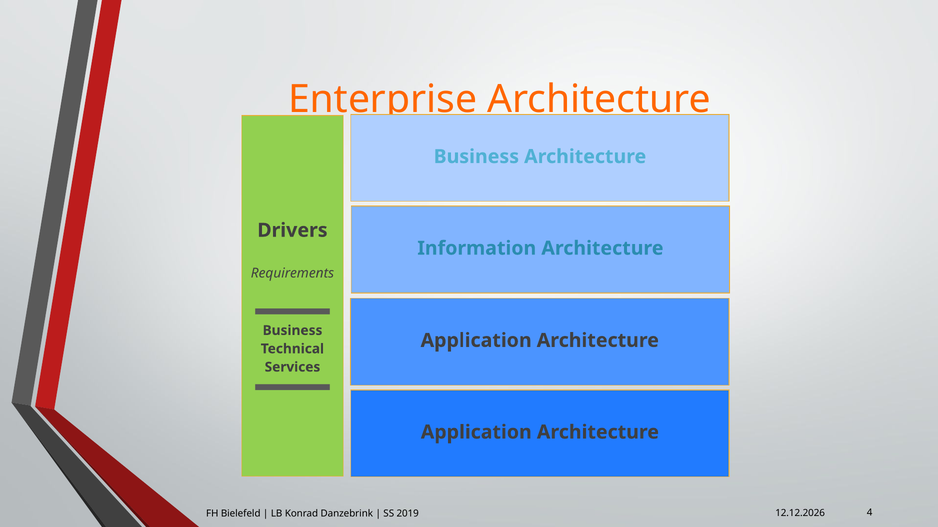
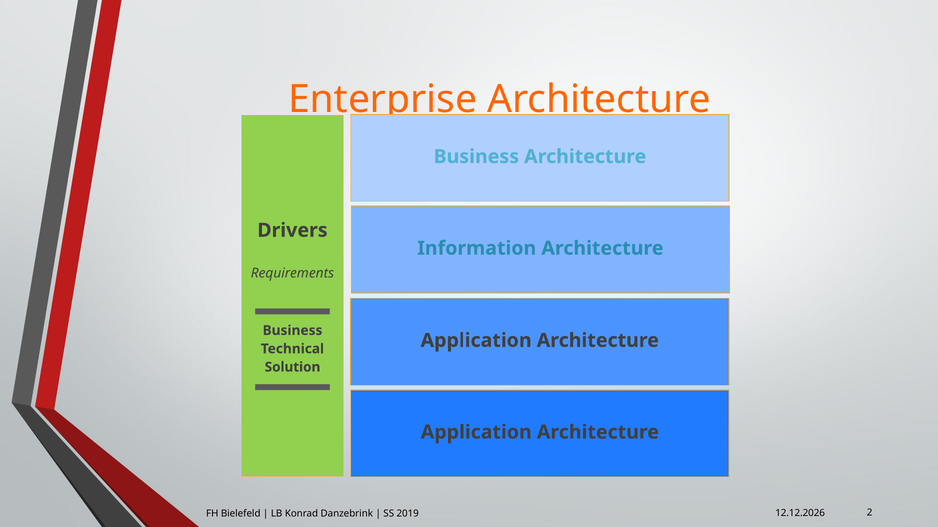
Services: Services -> Solution
4: 4 -> 2
